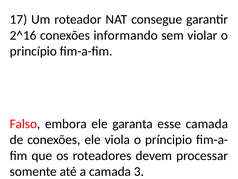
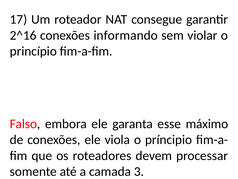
esse camada: camada -> máximo
